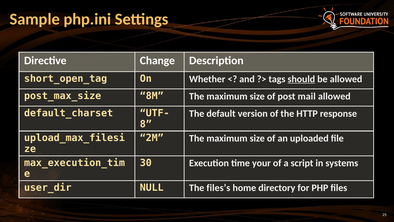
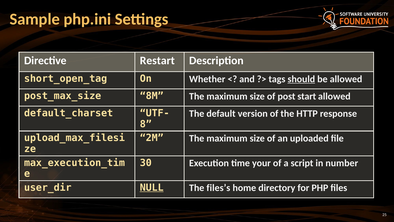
Change: Change -> Restart
mail: mail -> start
systems: systems -> number
NULL underline: none -> present
